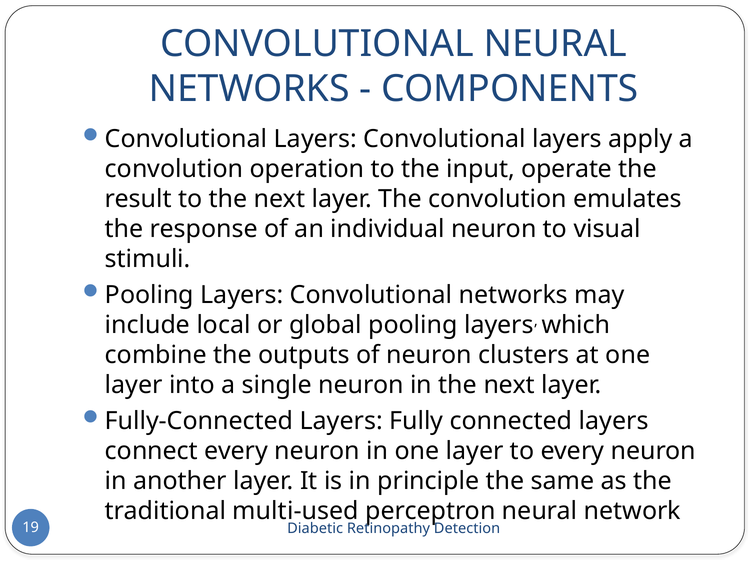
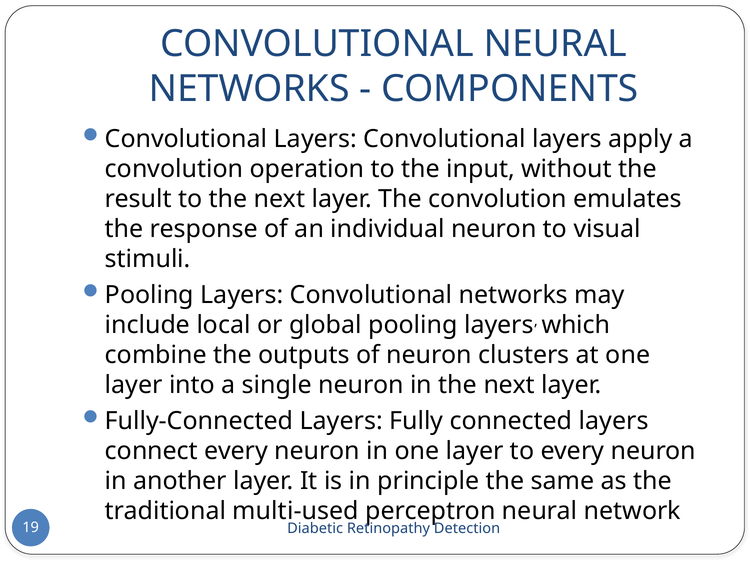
operate: operate -> without
